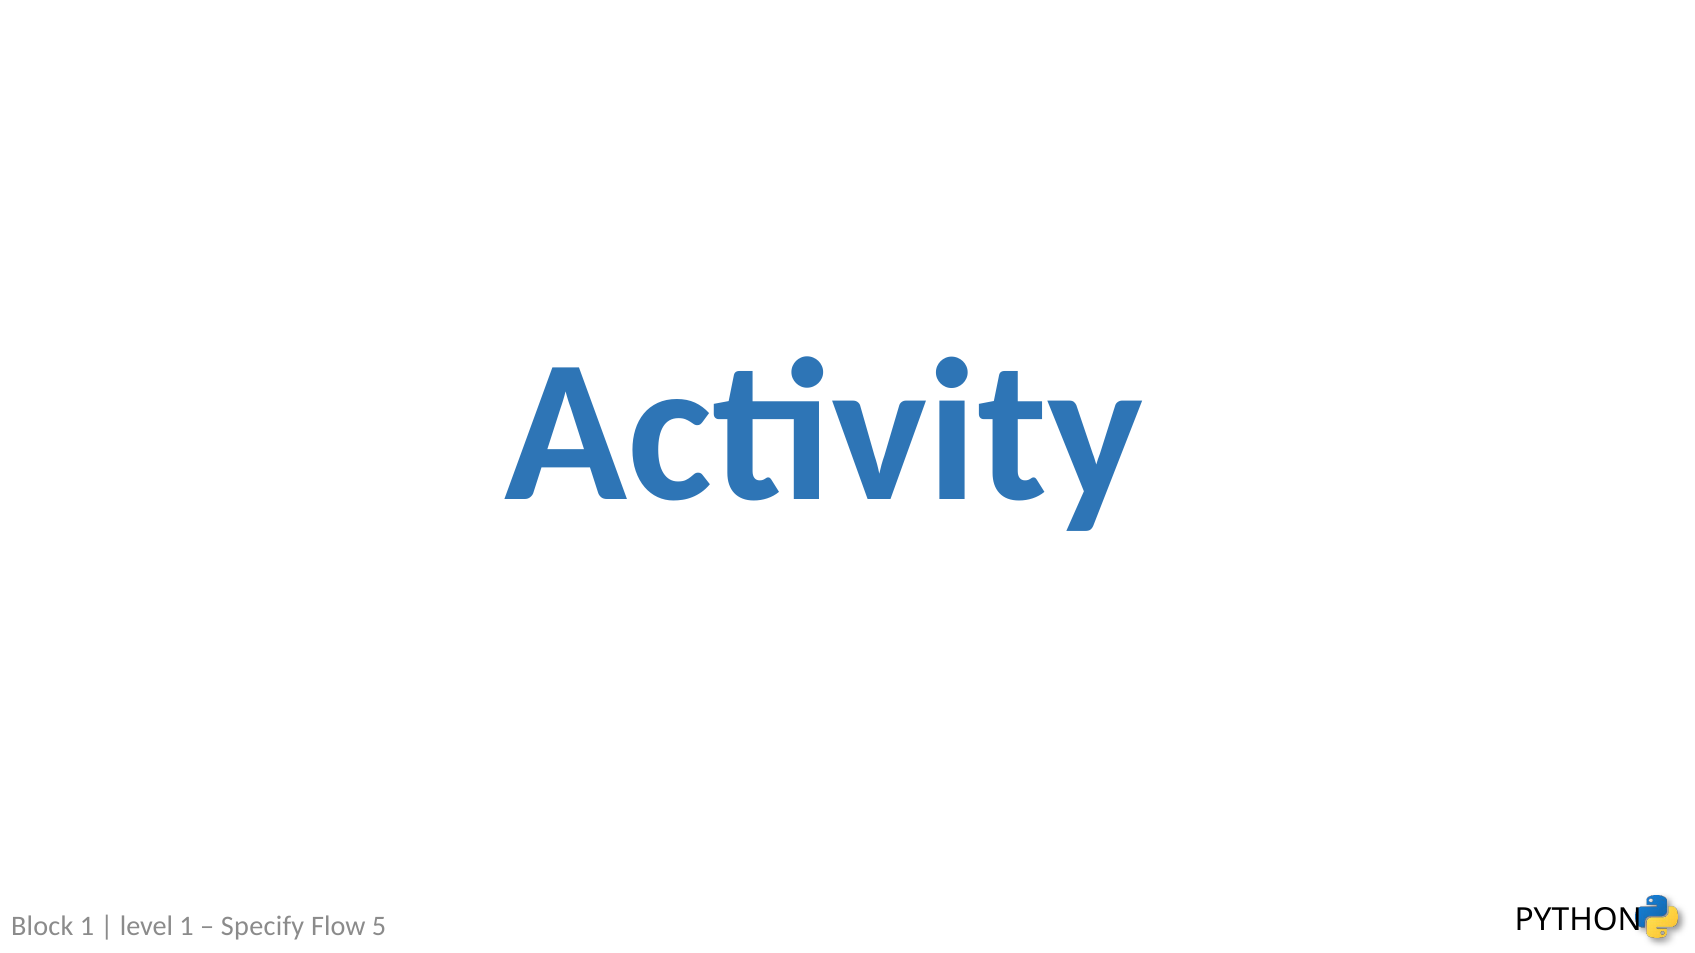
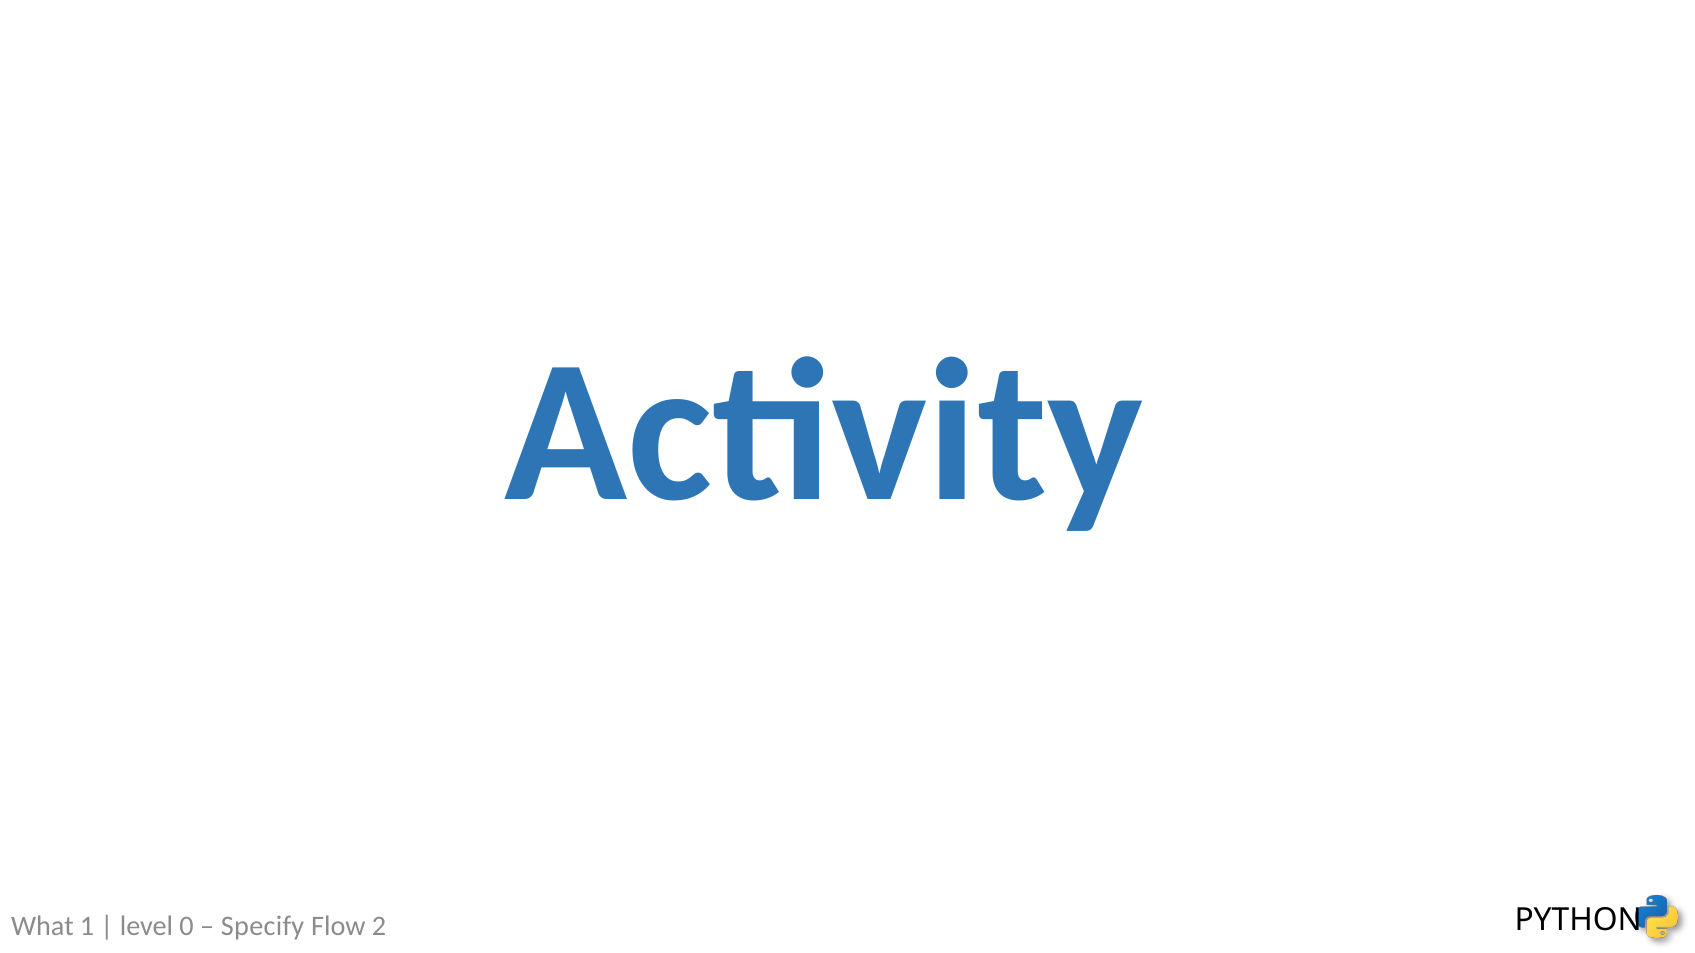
Block: Block -> What
level 1: 1 -> 0
5: 5 -> 2
